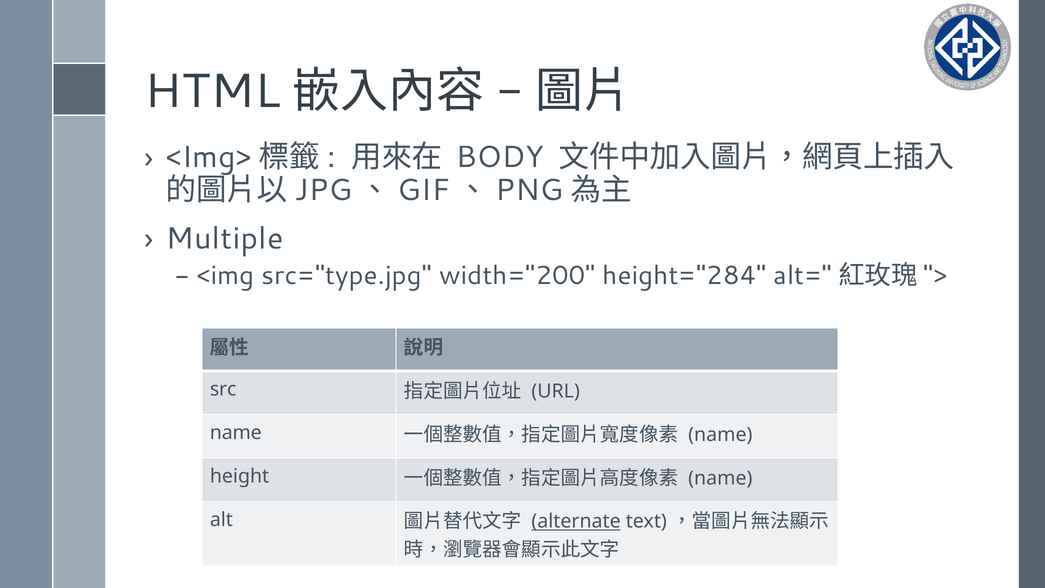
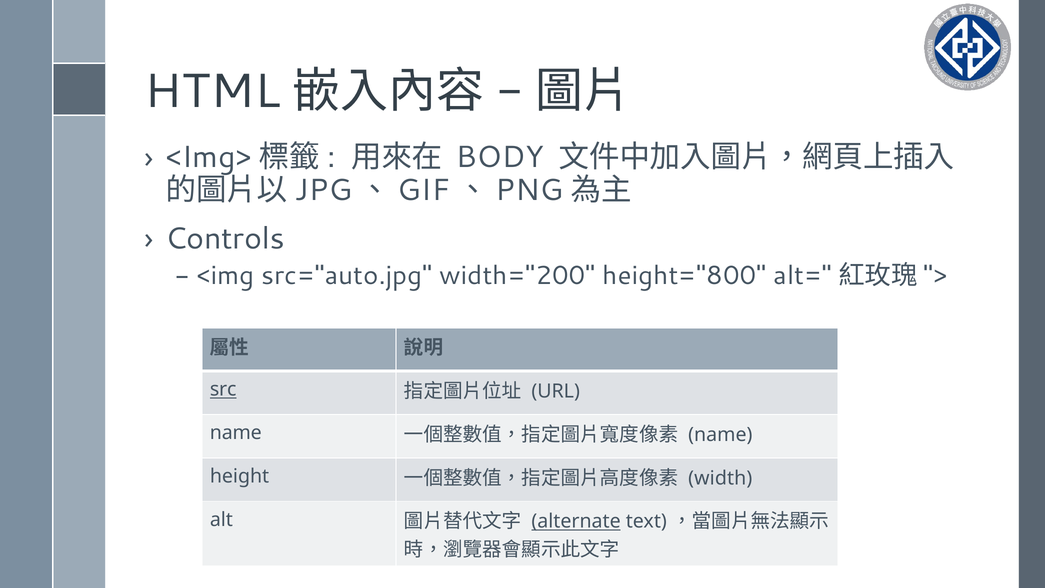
Multiple: Multiple -> Controls
src="type.jpg: src="type.jpg -> src="auto.jpg
height="284: height="284 -> height="800
src underline: none -> present
name at (720, 478): name -> width
